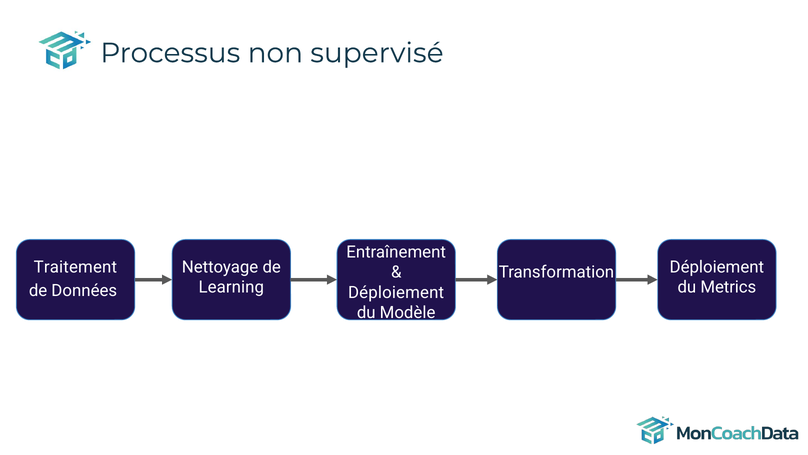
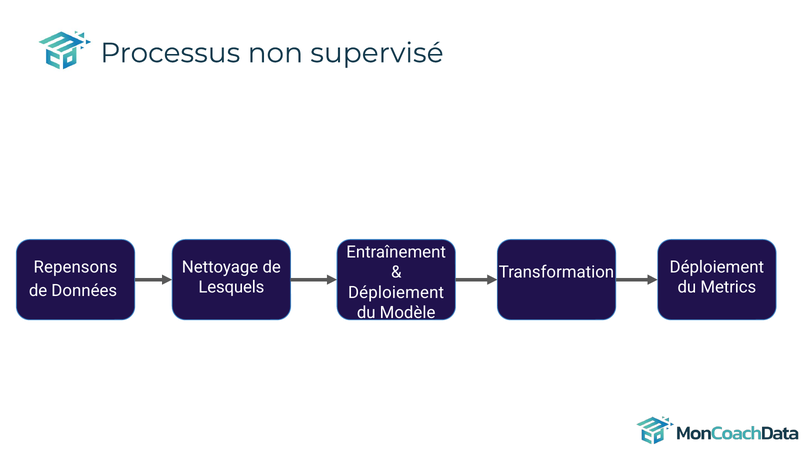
Traitement: Traitement -> Repensons
Learning: Learning -> Lesquels
